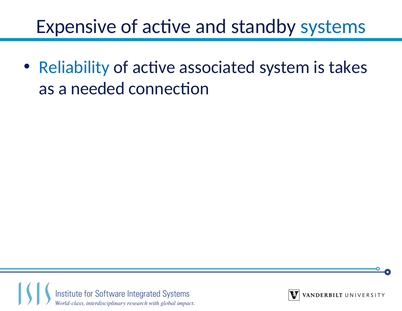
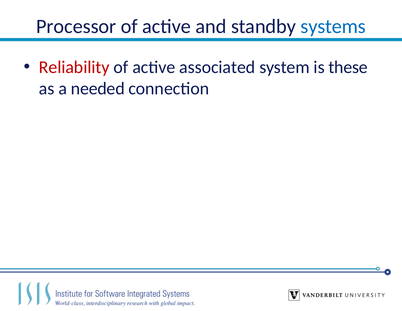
Expensive: Expensive -> Processor
Reliability colour: blue -> red
takes: takes -> these
